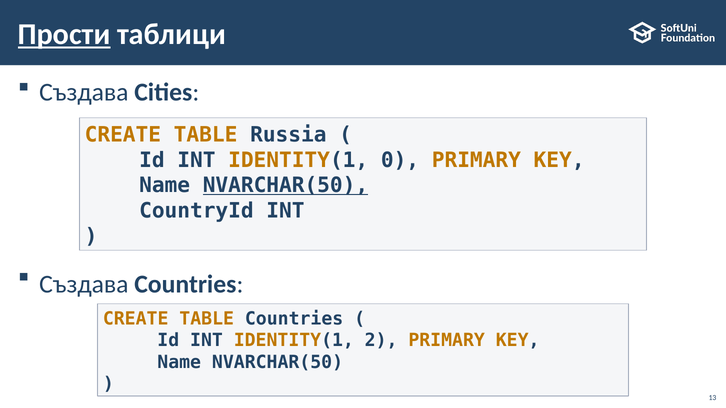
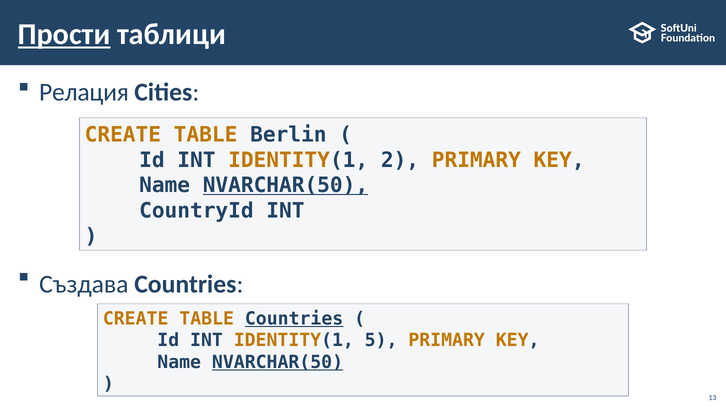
Създава at (84, 92): Създава -> Релация
Russia: Russia -> Berlin
0: 0 -> 2
Countries at (294, 319) underline: none -> present
2: 2 -> 5
NVARCHAR(50 at (278, 362) underline: none -> present
